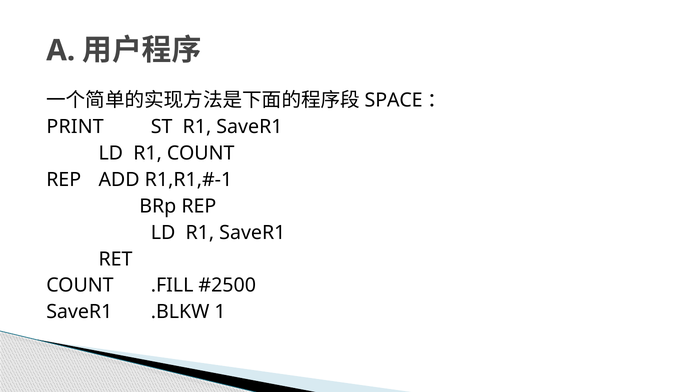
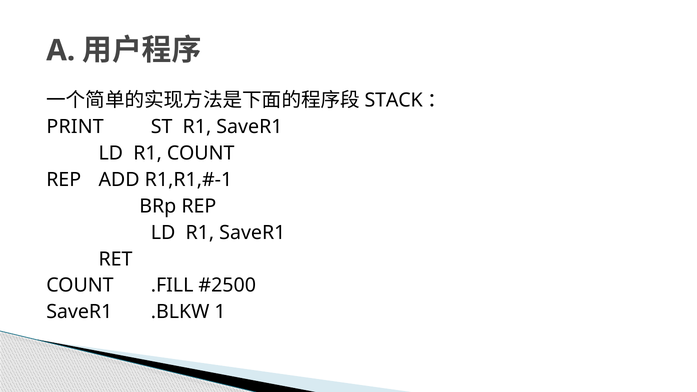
SPACE: SPACE -> STACK
